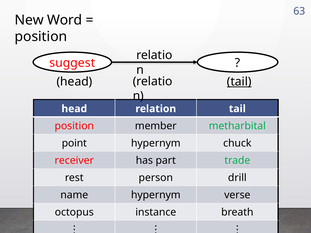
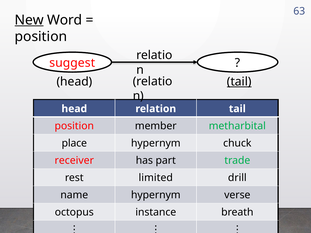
New underline: none -> present
point: point -> place
person: person -> limited
